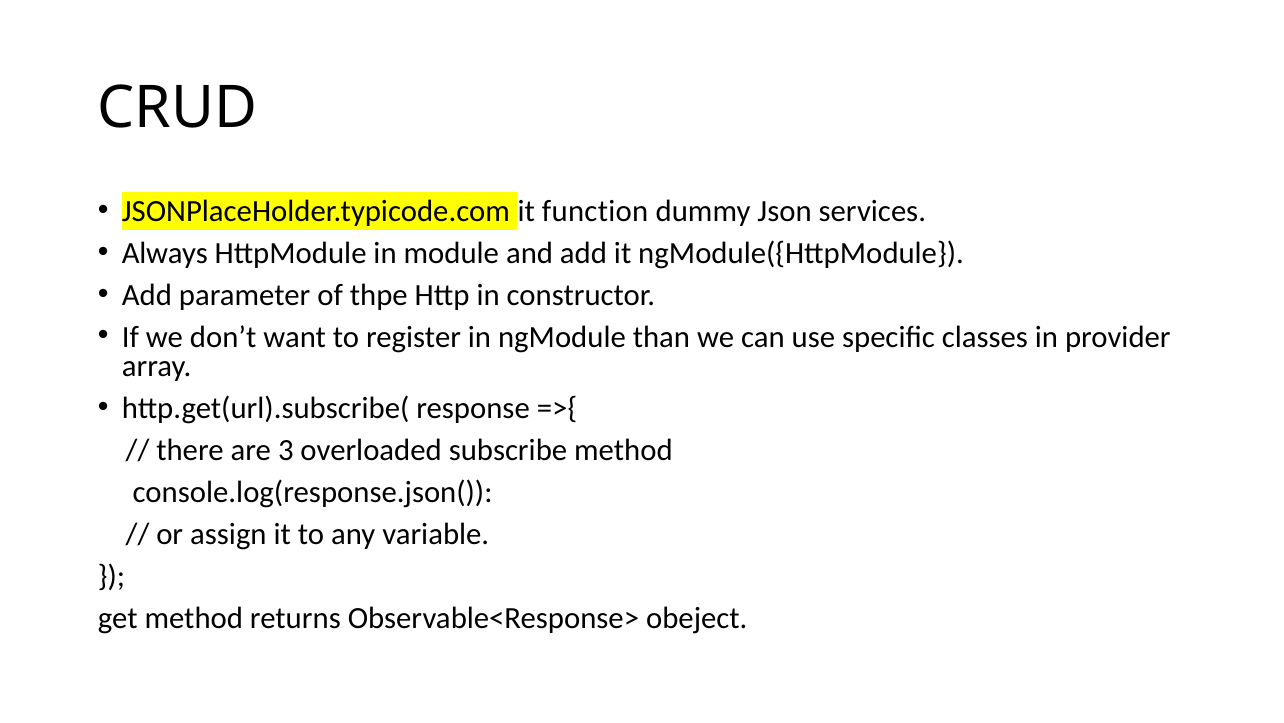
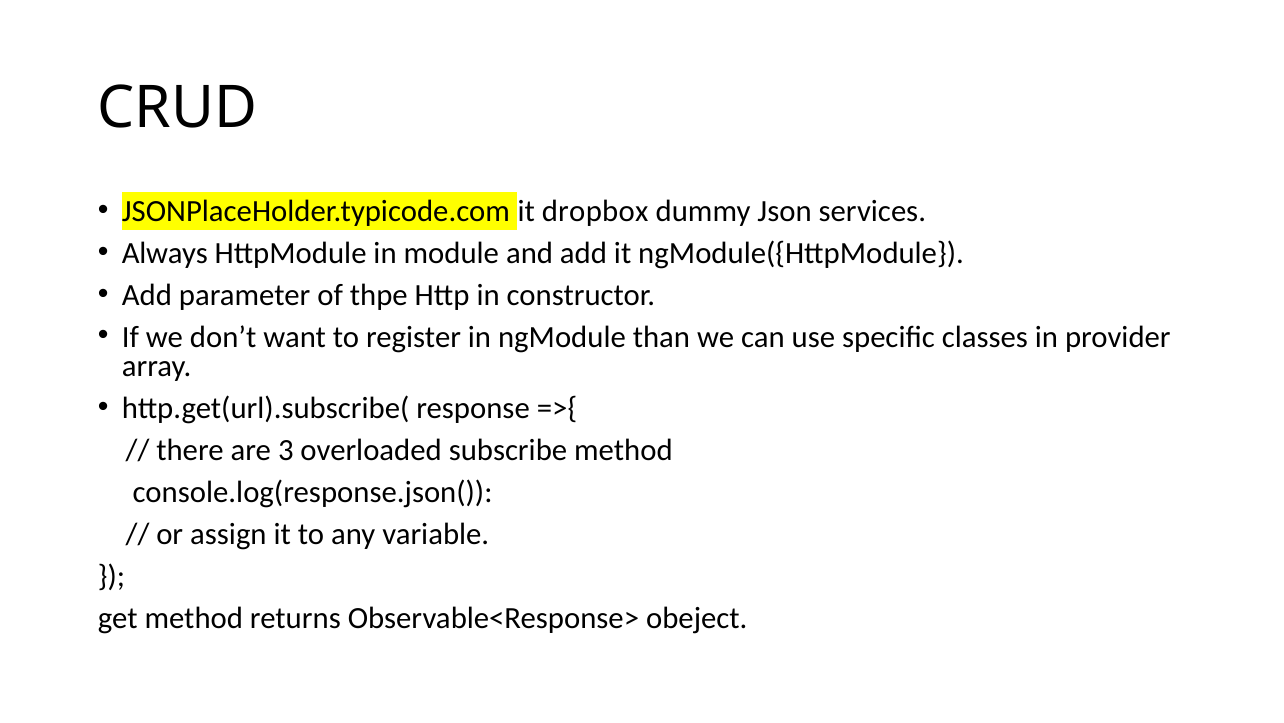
function: function -> dropbox
